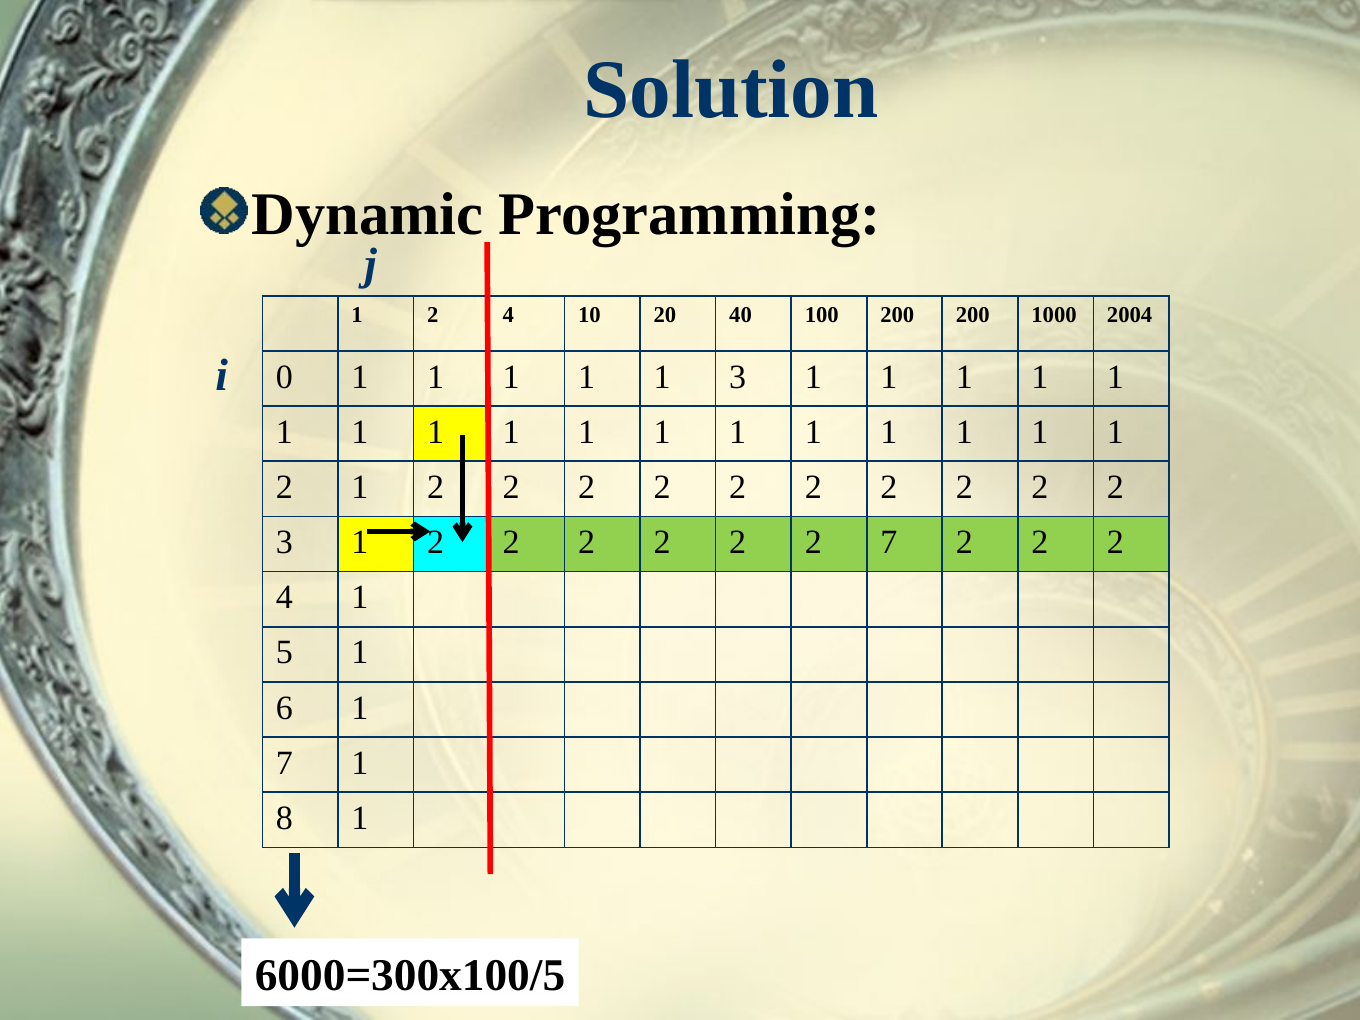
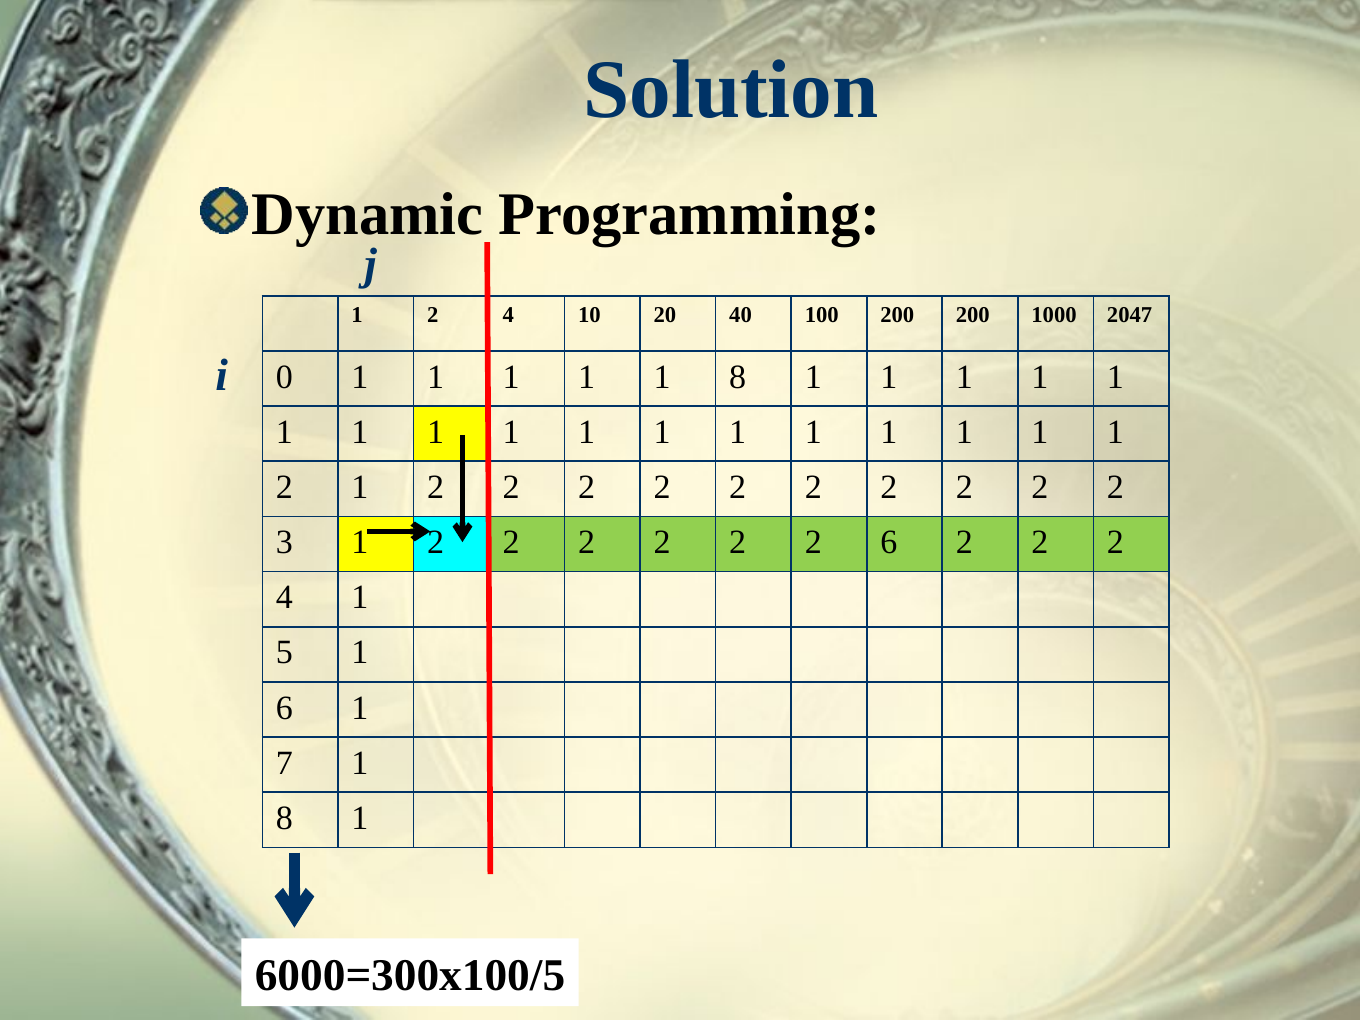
2004: 2004 -> 2047
1 1 3: 3 -> 8
2 7: 7 -> 6
